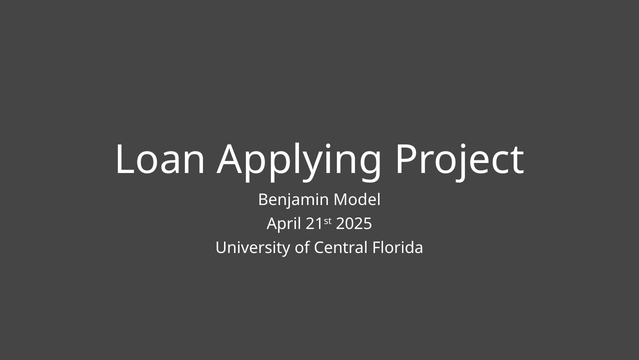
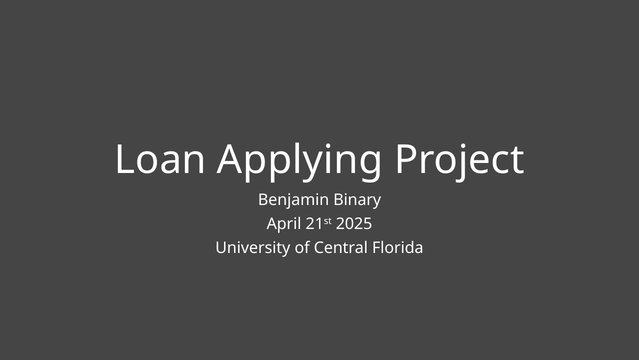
Model: Model -> Binary
